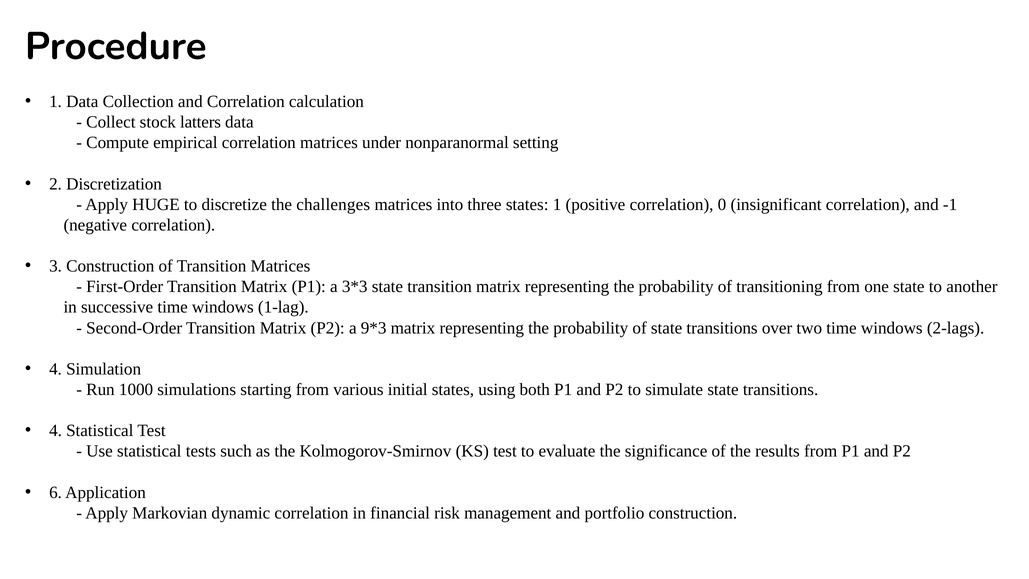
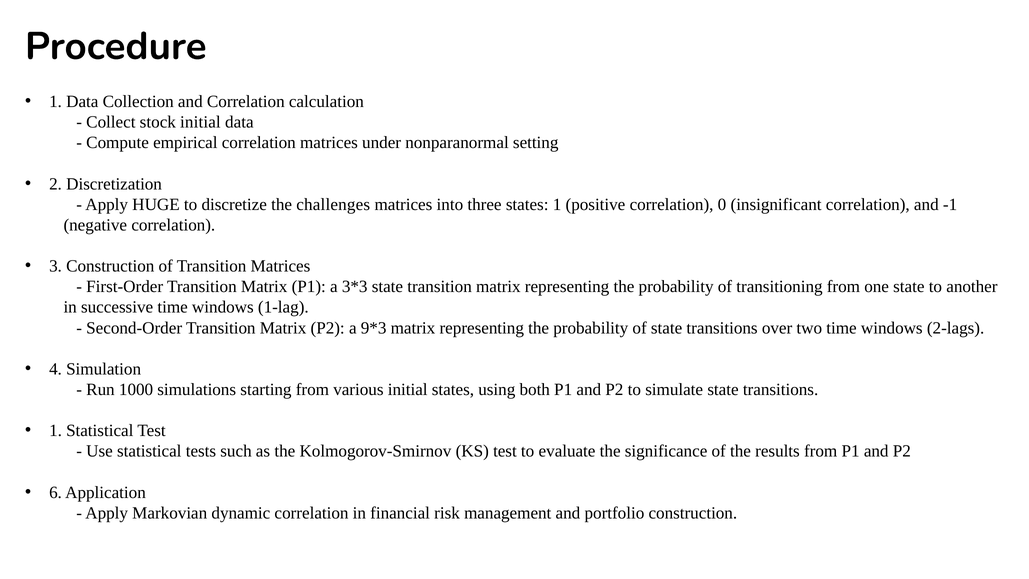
stock latters: latters -> initial
4 at (56, 431): 4 -> 1
